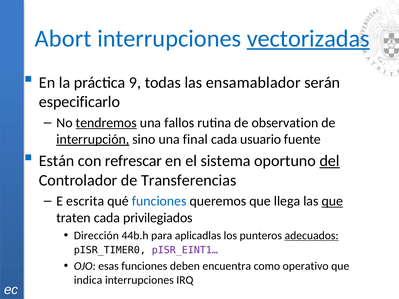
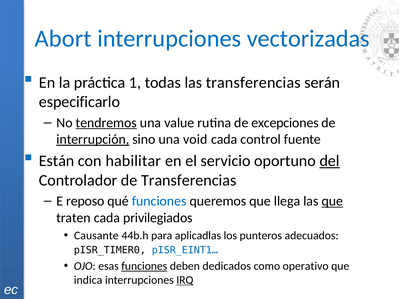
vectorizadas underline: present -> none
9: 9 -> 1
las ensamablador: ensamablador -> transferencias
fallos: fallos -> value
observation: observation -> excepciones
final: final -> void
usuario: usuario -> control
refrescar: refrescar -> habilitar
sistema: sistema -> servicio
escrita: escrita -> reposo
Dirección: Dirección -> Causante
adecuados underline: present -> none
pISR_EINT1… colour: purple -> blue
funciones at (144, 266) underline: none -> present
encuentra: encuentra -> dedicados
IRQ underline: none -> present
